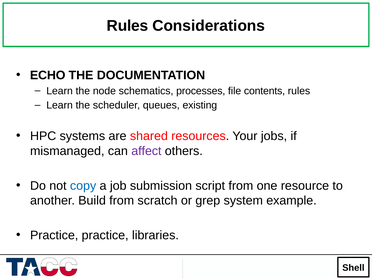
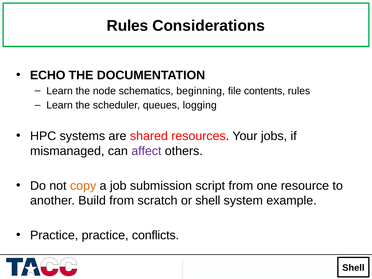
processes: processes -> beginning
existing: existing -> logging
copy colour: blue -> orange
or grep: grep -> shell
libraries: libraries -> conflicts
